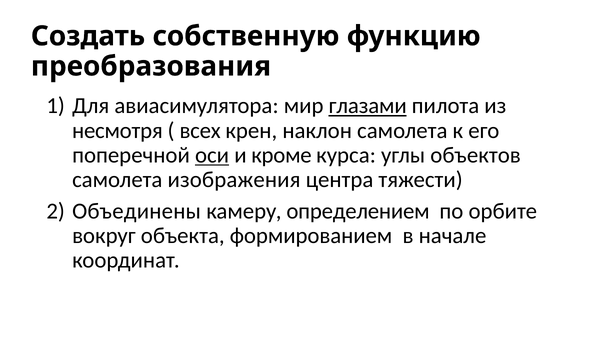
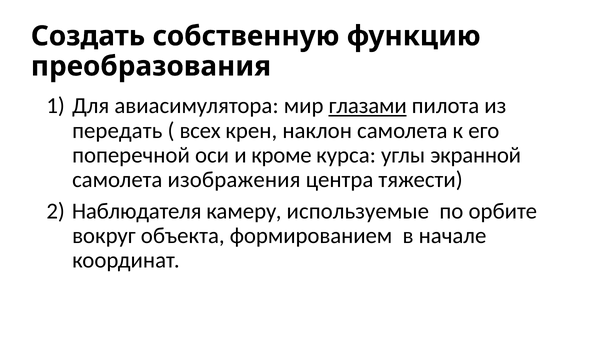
несмотря: несмотря -> передать
оси underline: present -> none
объектов: объектов -> экранной
Объединены: Объединены -> Наблюдателя
определением: определением -> используемые
